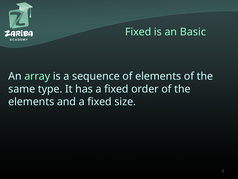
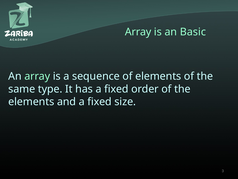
Fixed at (138, 32): Fixed -> Array
